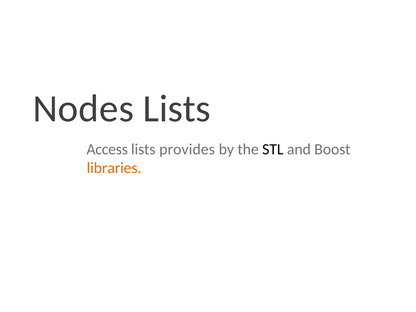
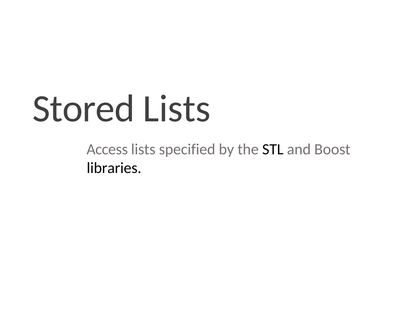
Nodes: Nodes -> Stored
provides: provides -> specified
libraries colour: orange -> black
